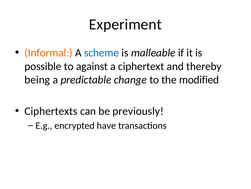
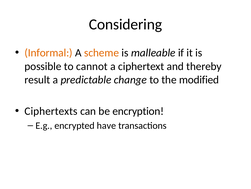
Experiment: Experiment -> Considering
scheme colour: blue -> orange
against: against -> cannot
being: being -> result
previously: previously -> encryption
